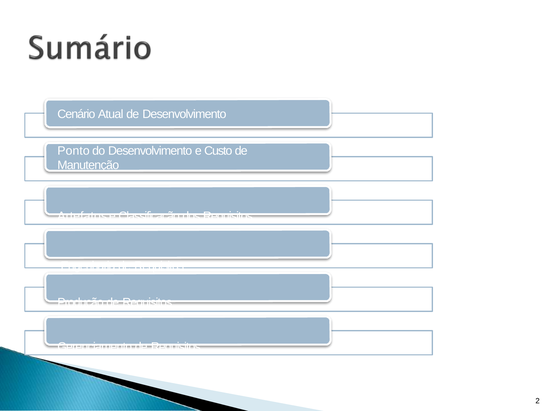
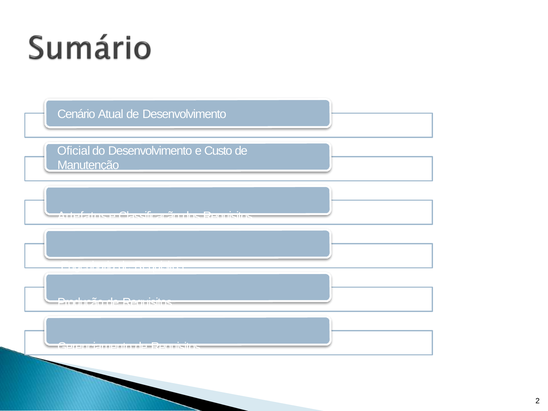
Ponto: Ponto -> Oficial
